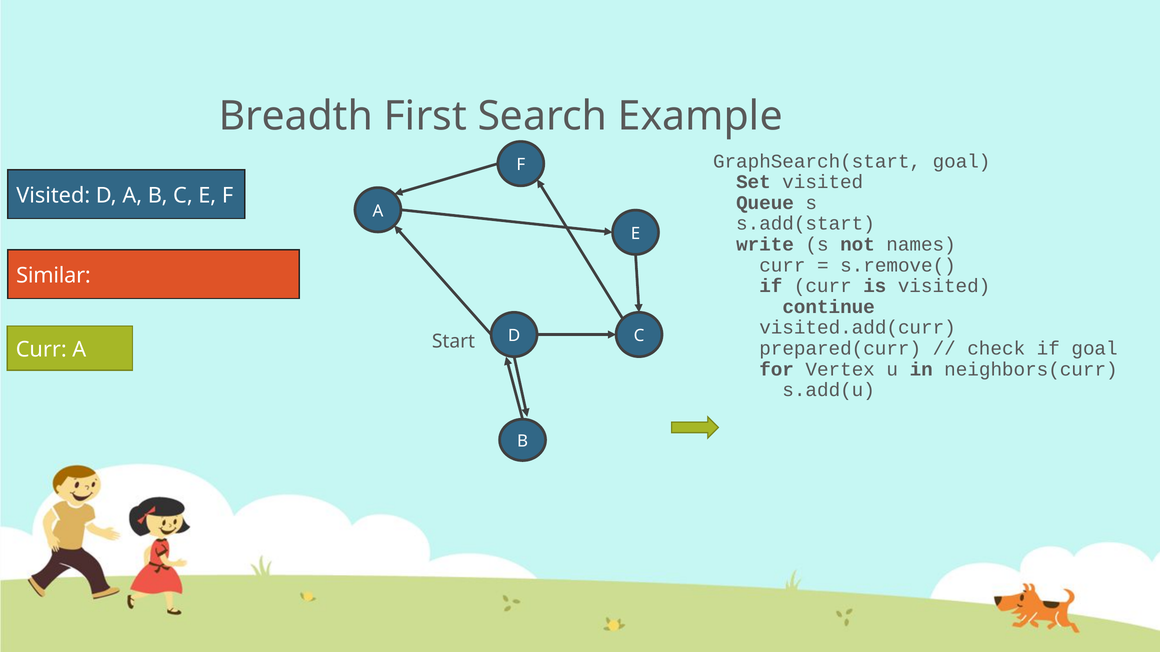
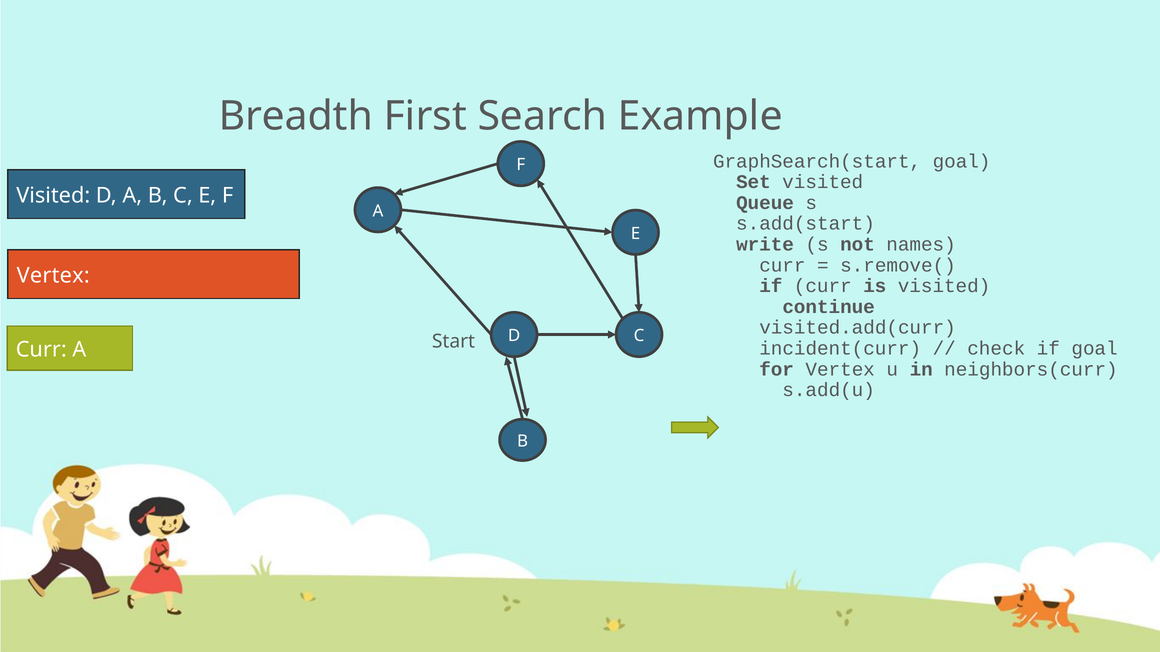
Similar at (53, 276): Similar -> Vertex
prepared(curr: prepared(curr -> incident(curr
